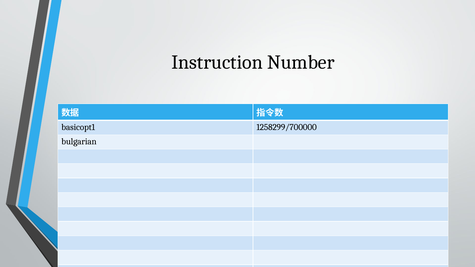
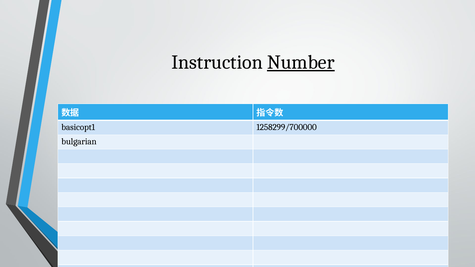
Number underline: none -> present
